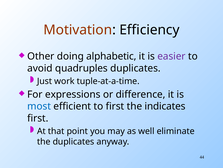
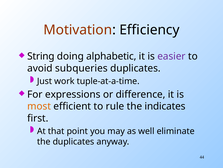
Other: Other -> String
quadruples: quadruples -> subqueries
most colour: blue -> orange
to first: first -> rule
